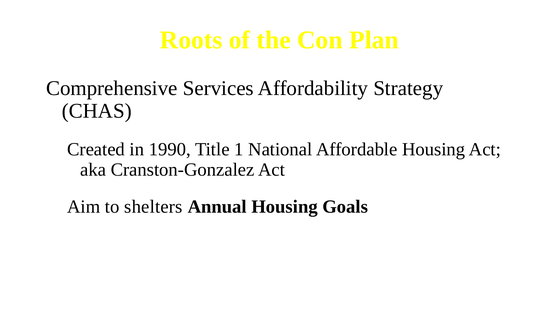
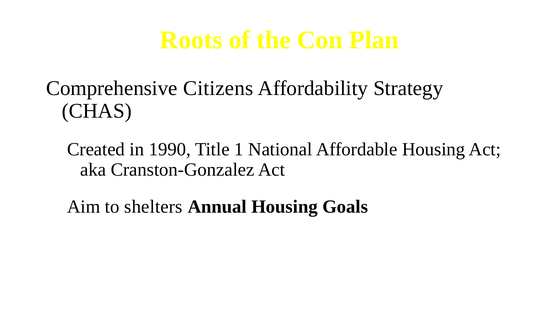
Services: Services -> Citizens
